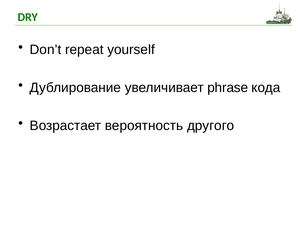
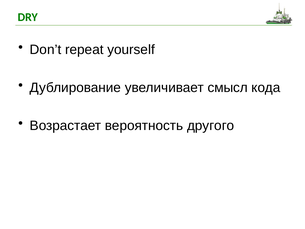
phrase: phrase -> смысл
